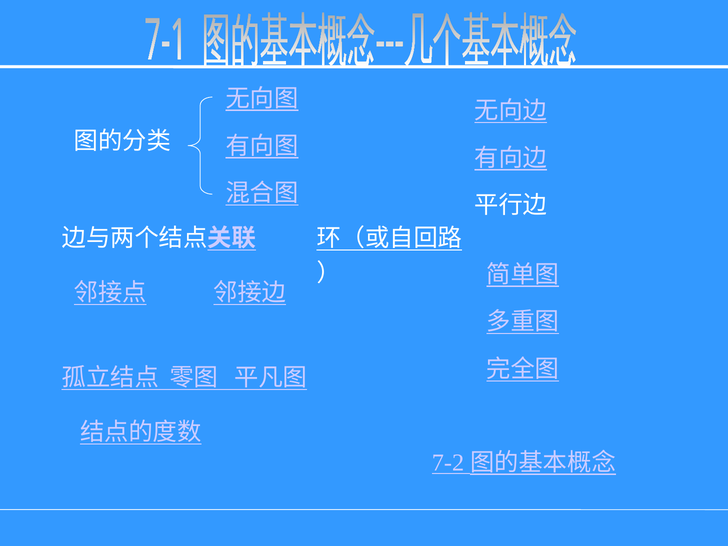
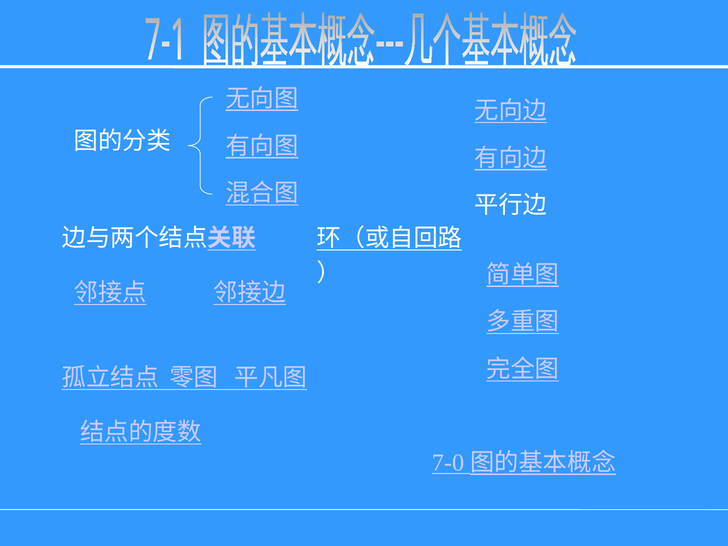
7-2: 7-2 -> 7-0
